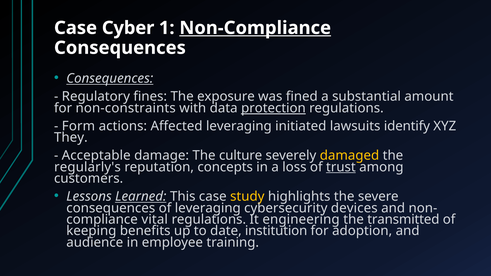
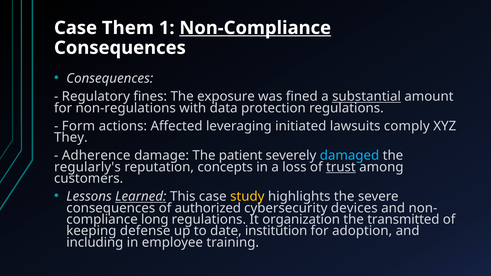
Cyber: Cyber -> Them
Consequences at (110, 79) underline: present -> none
substantial underline: none -> present
non-constraints: non-constraints -> non-regulations
protection underline: present -> none
identify: identify -> comply
Acceptable: Acceptable -> Adherence
culture: culture -> patient
damaged colour: yellow -> light blue
of leveraging: leveraging -> authorized
vital: vital -> long
engineering: engineering -> organization
benefits: benefits -> defense
audience: audience -> including
